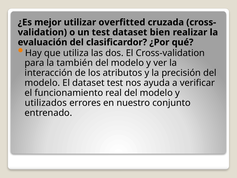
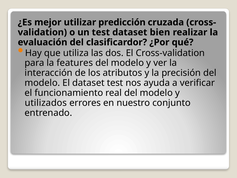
overfitted: overfitted -> predicción
también: también -> features
